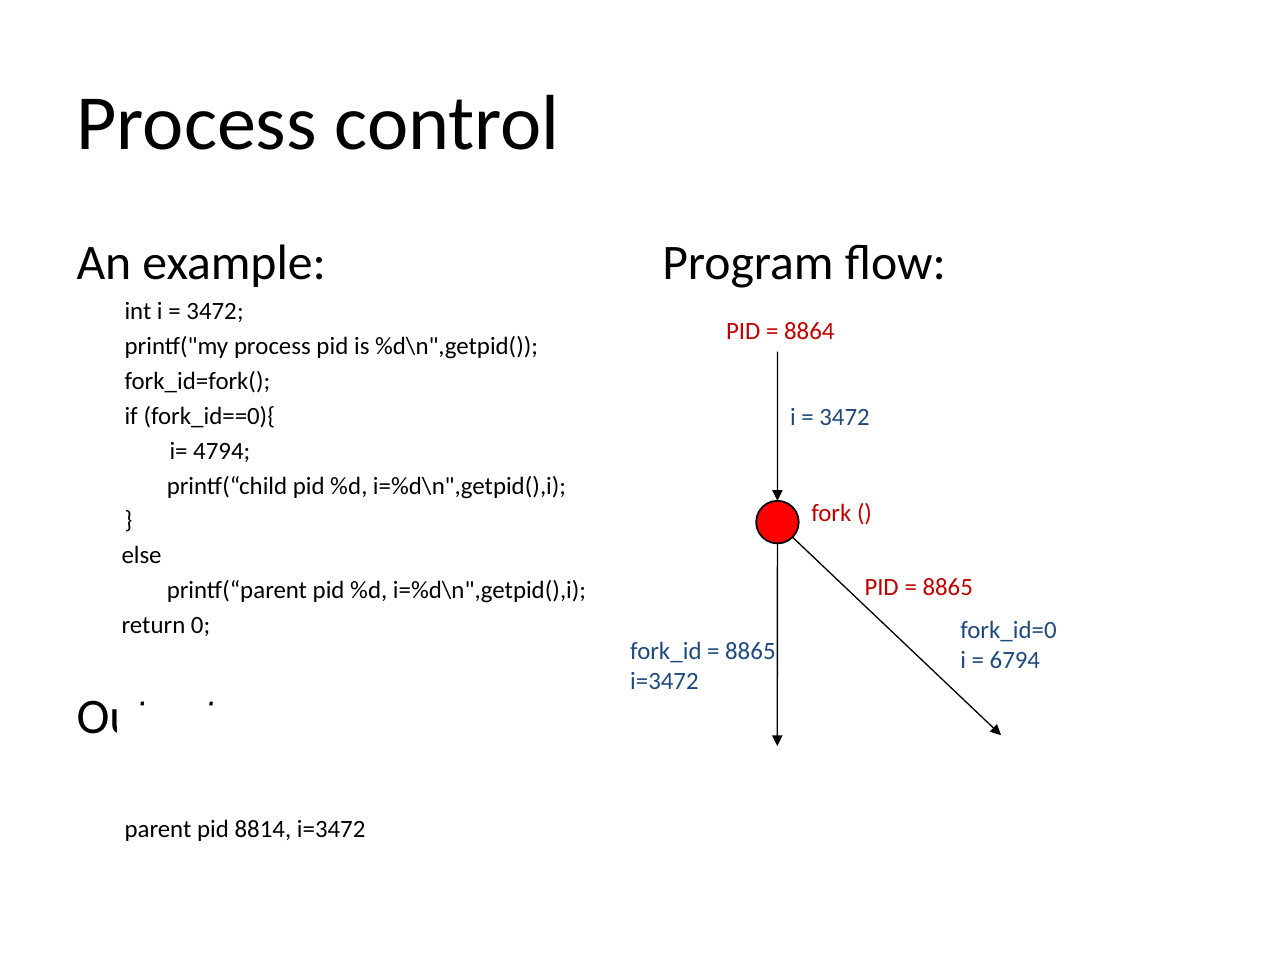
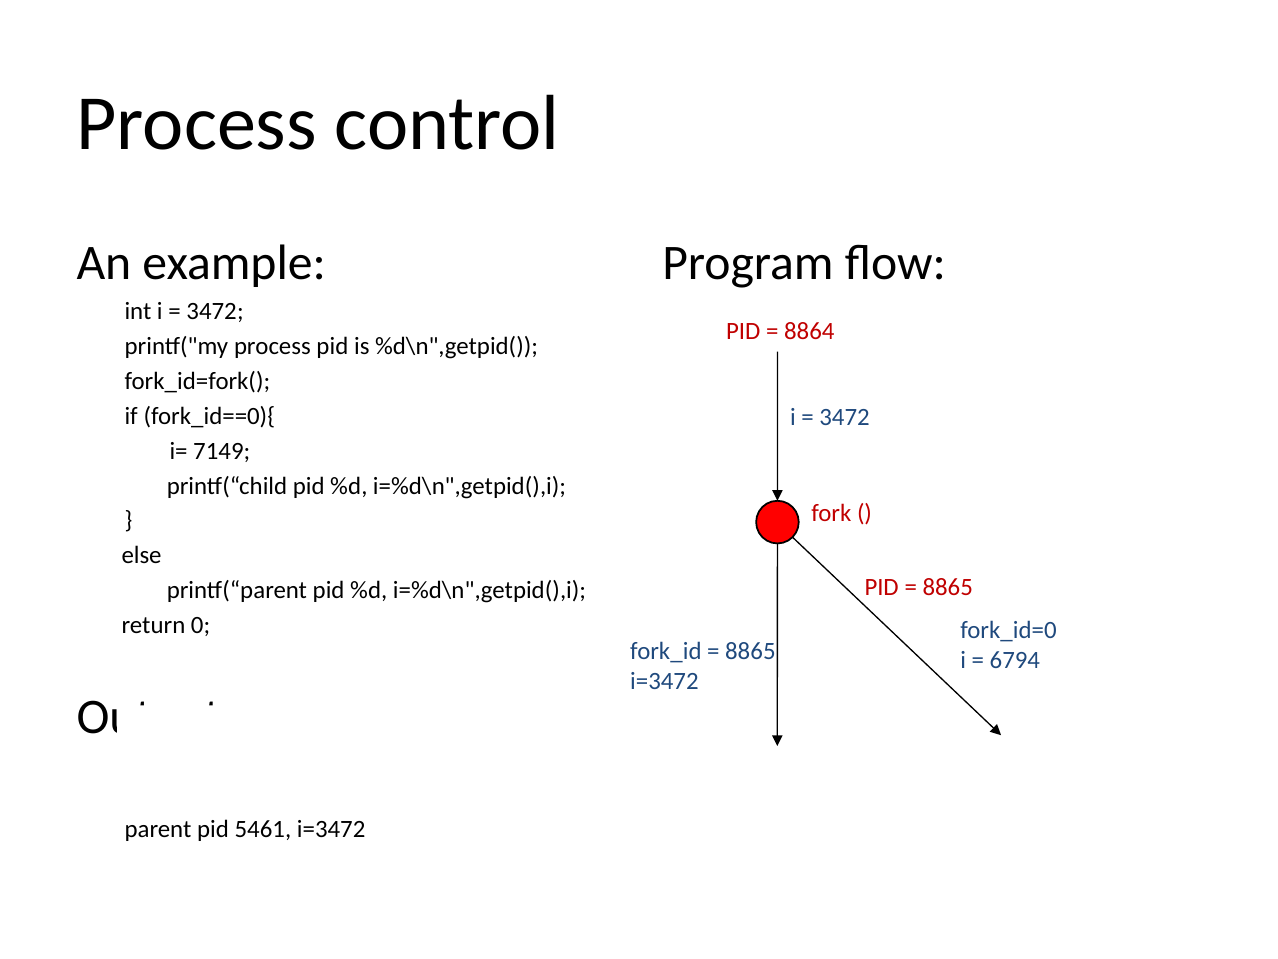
4794: 4794 -> 7149
8814: 8814 -> 5461
